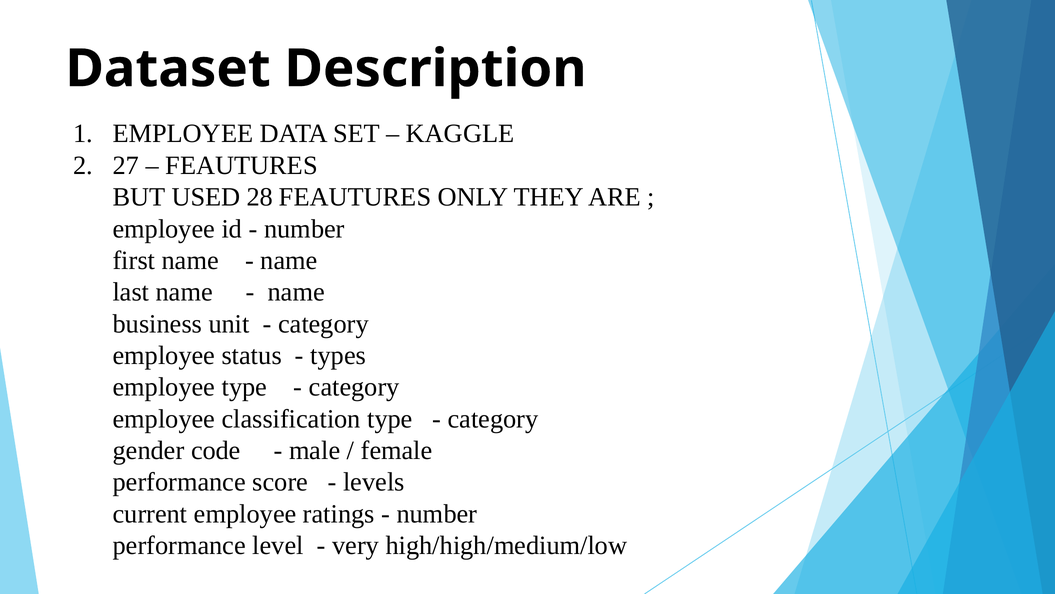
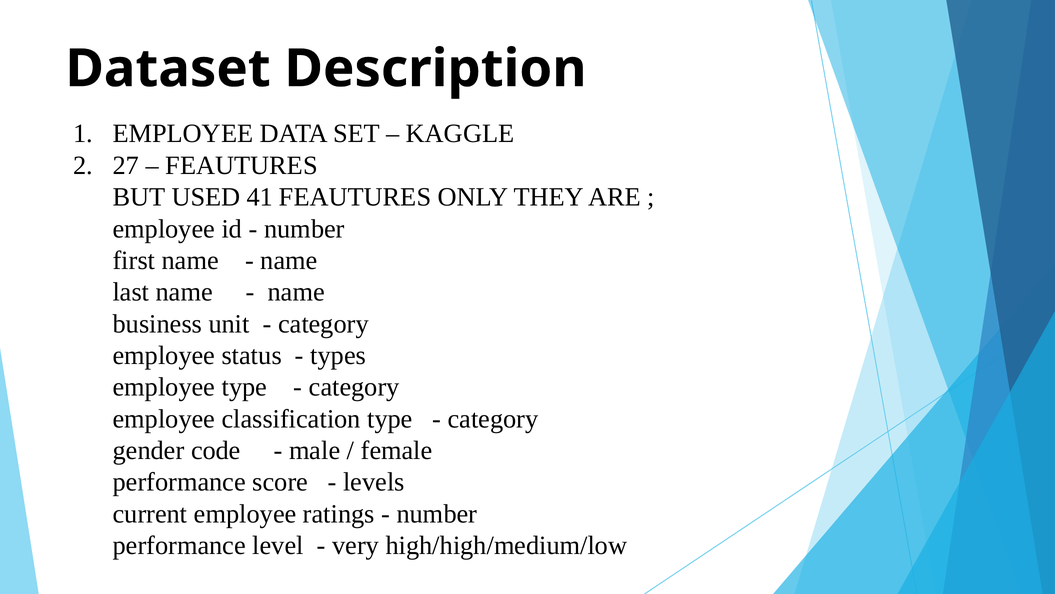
28: 28 -> 41
